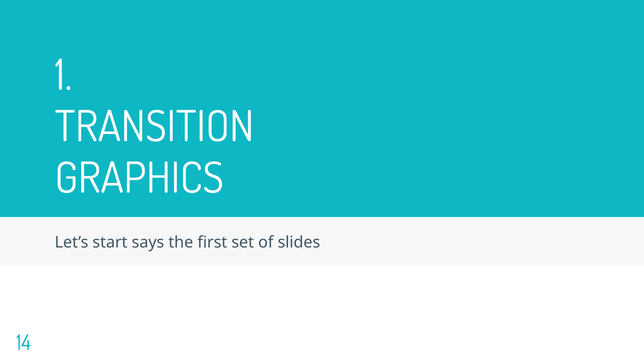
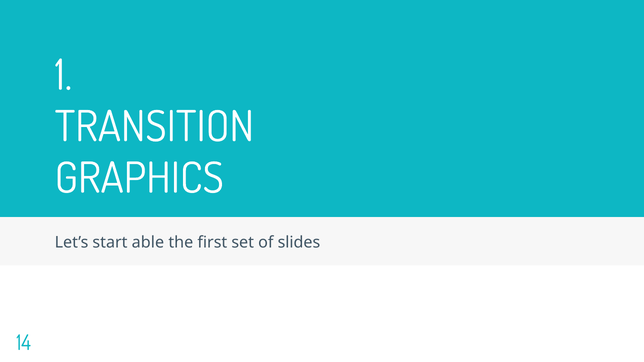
says: says -> able
